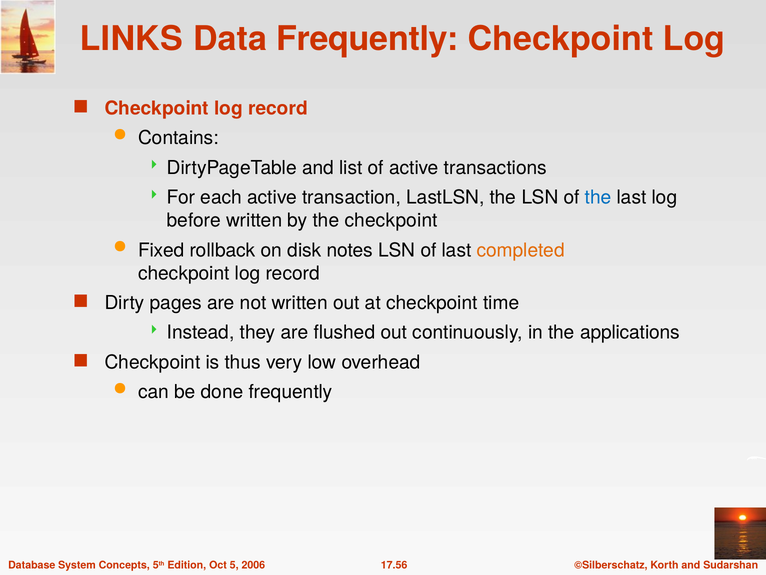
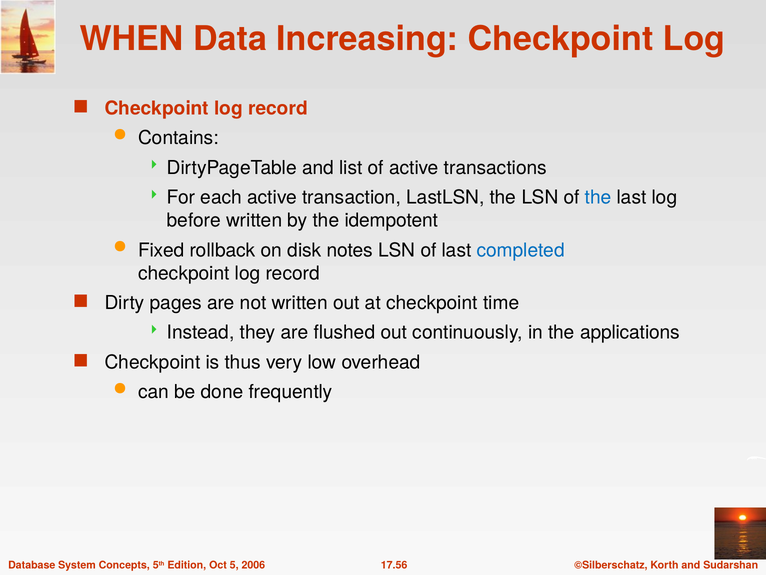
LINKS: LINKS -> WHEN
Data Frequently: Frequently -> Increasing
the checkpoint: checkpoint -> idempotent
completed colour: orange -> blue
